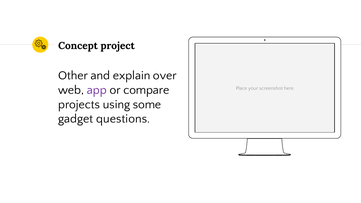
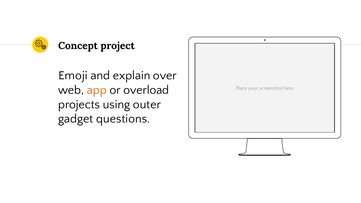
Other: Other -> Emoji
app colour: purple -> orange
compare: compare -> overload
some: some -> outer
